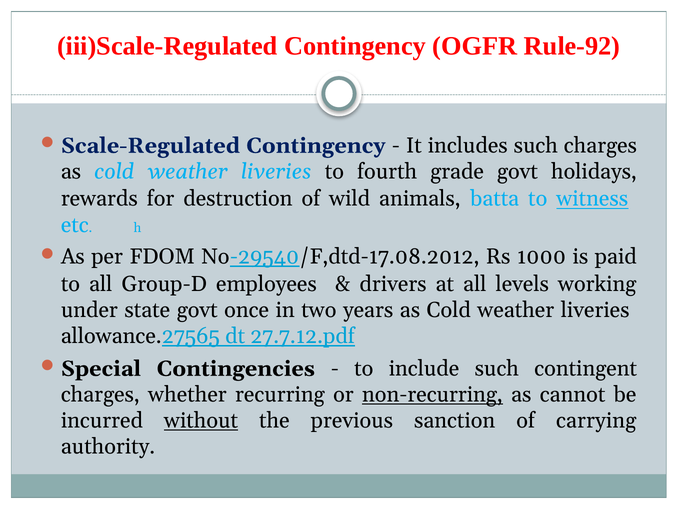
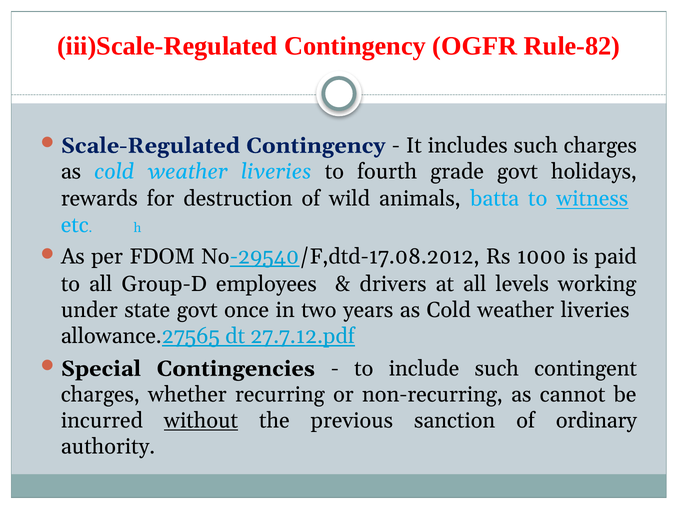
Rule-92: Rule-92 -> Rule-82
non-recurring underline: present -> none
carrying: carrying -> ordinary
